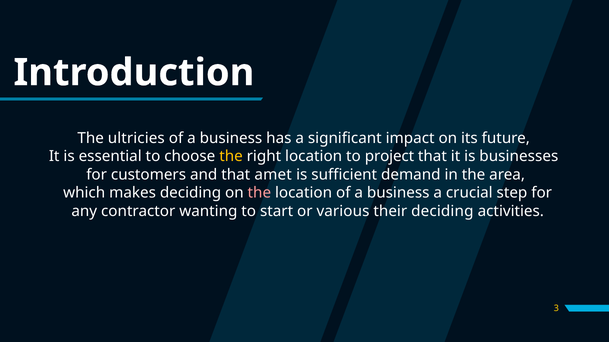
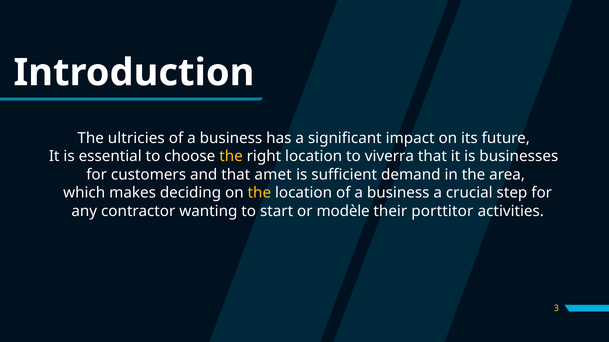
project: project -> viverra
the at (259, 193) colour: pink -> yellow
various: various -> modèle
their deciding: deciding -> porttitor
